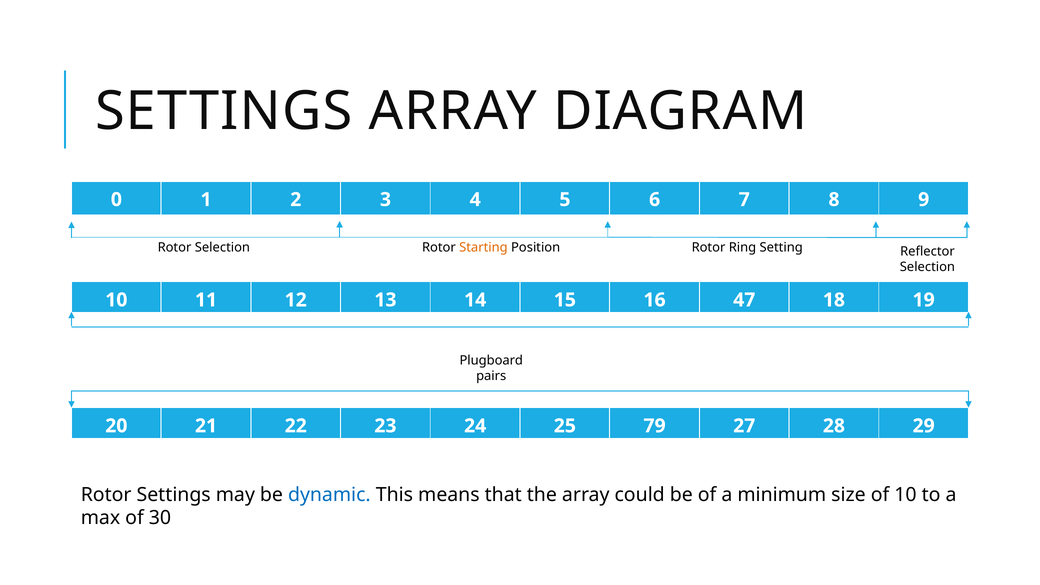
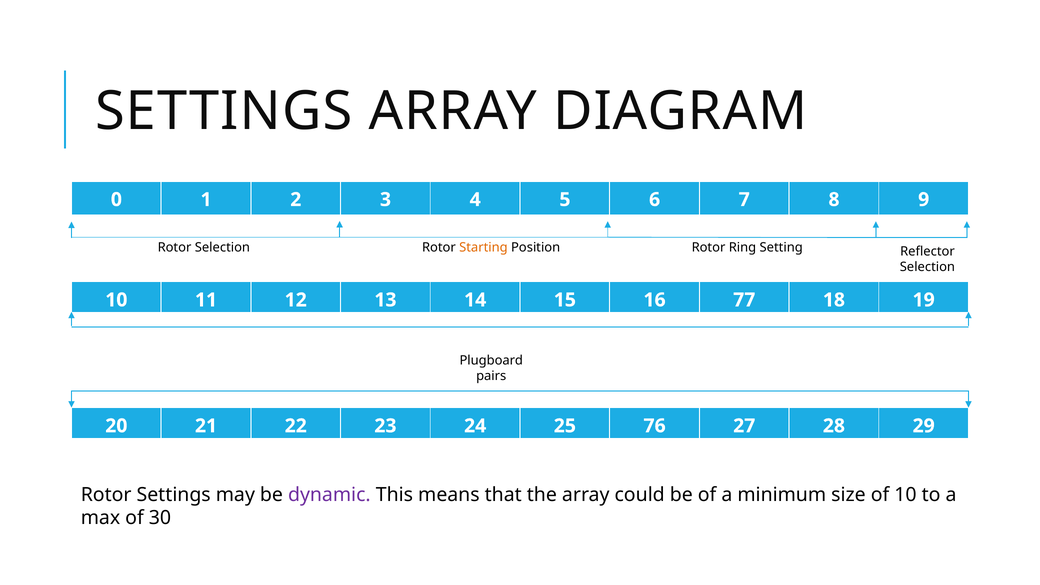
47: 47 -> 77
79: 79 -> 76
dynamic colour: blue -> purple
